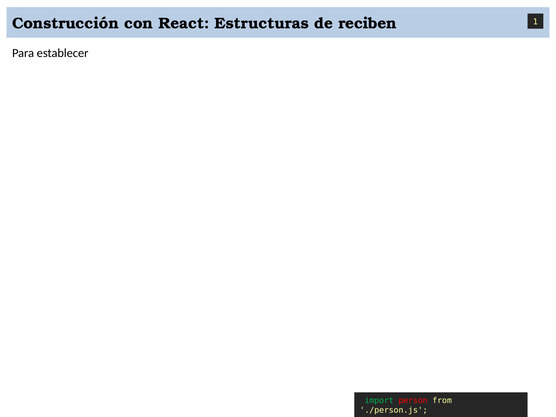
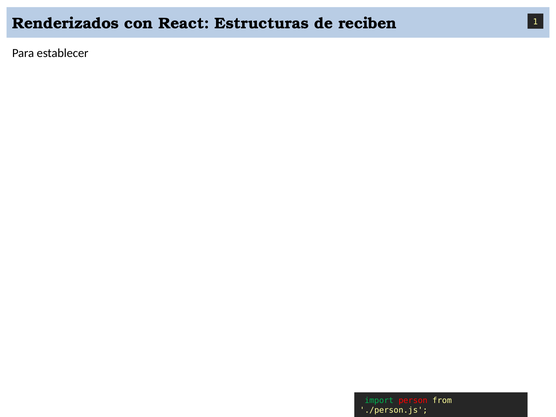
Construcción: Construcción -> Renderizados
